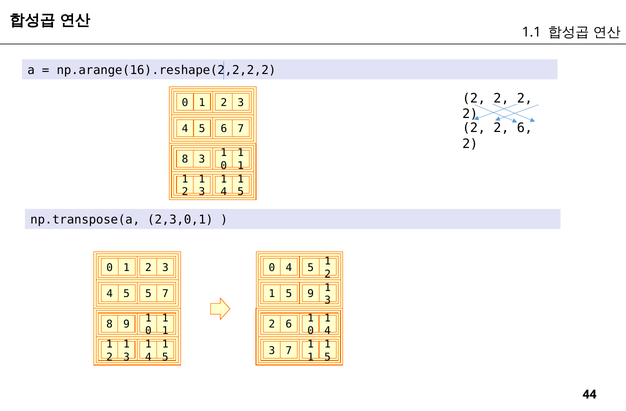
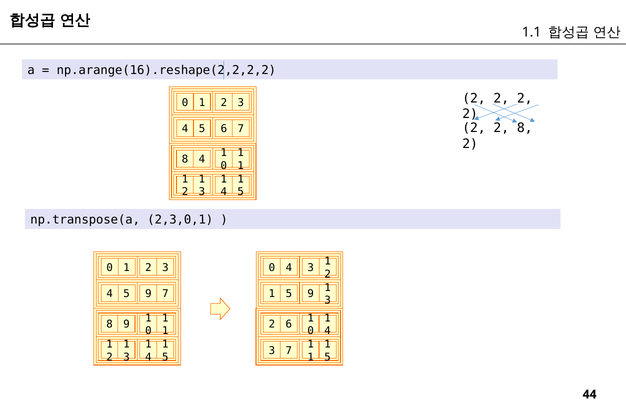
2 2 6: 6 -> 8
8 3: 3 -> 4
0 4 5: 5 -> 3
4 5 5: 5 -> 9
